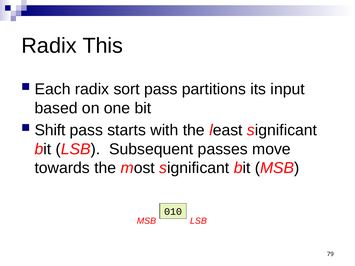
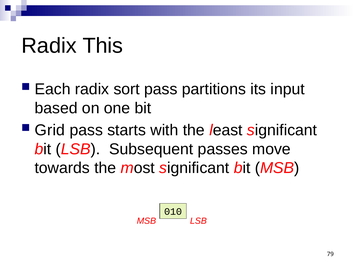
Shift: Shift -> Grid
